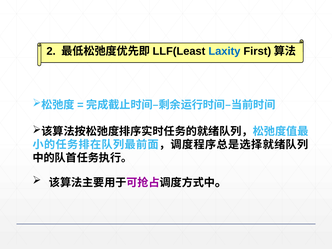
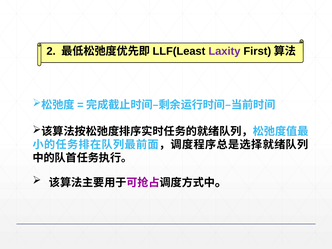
Laxity colour: blue -> purple
